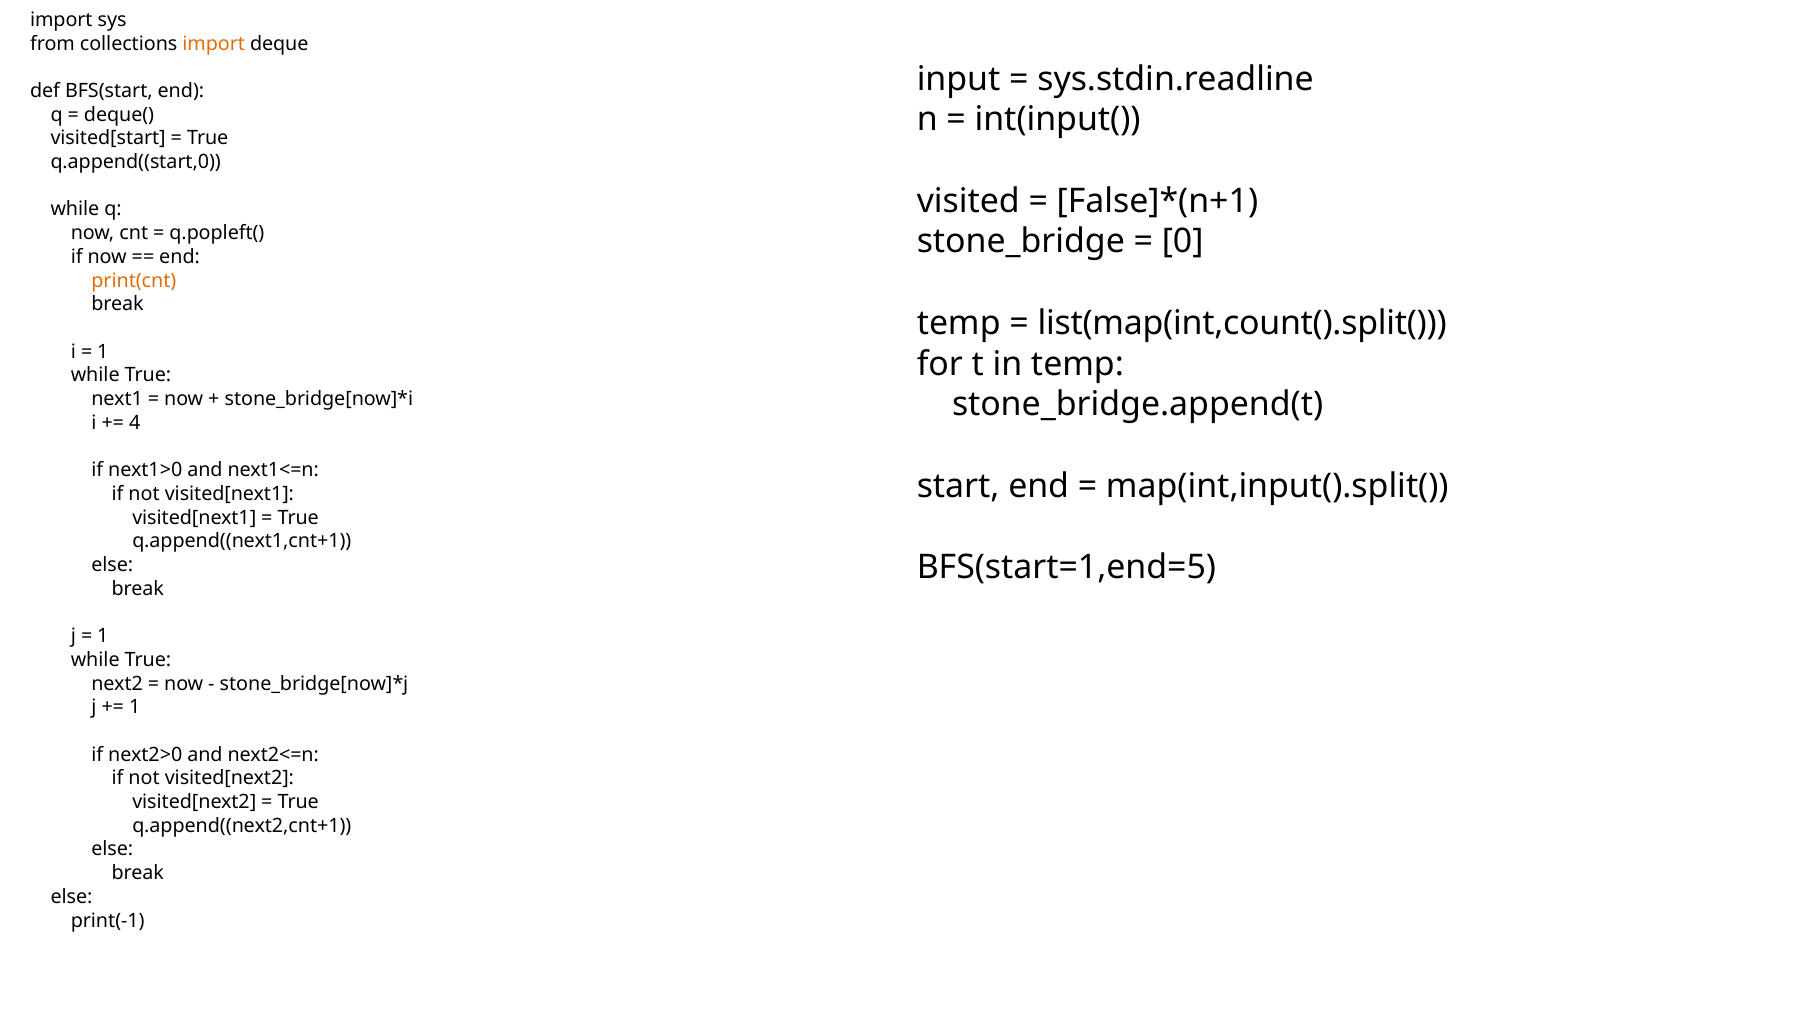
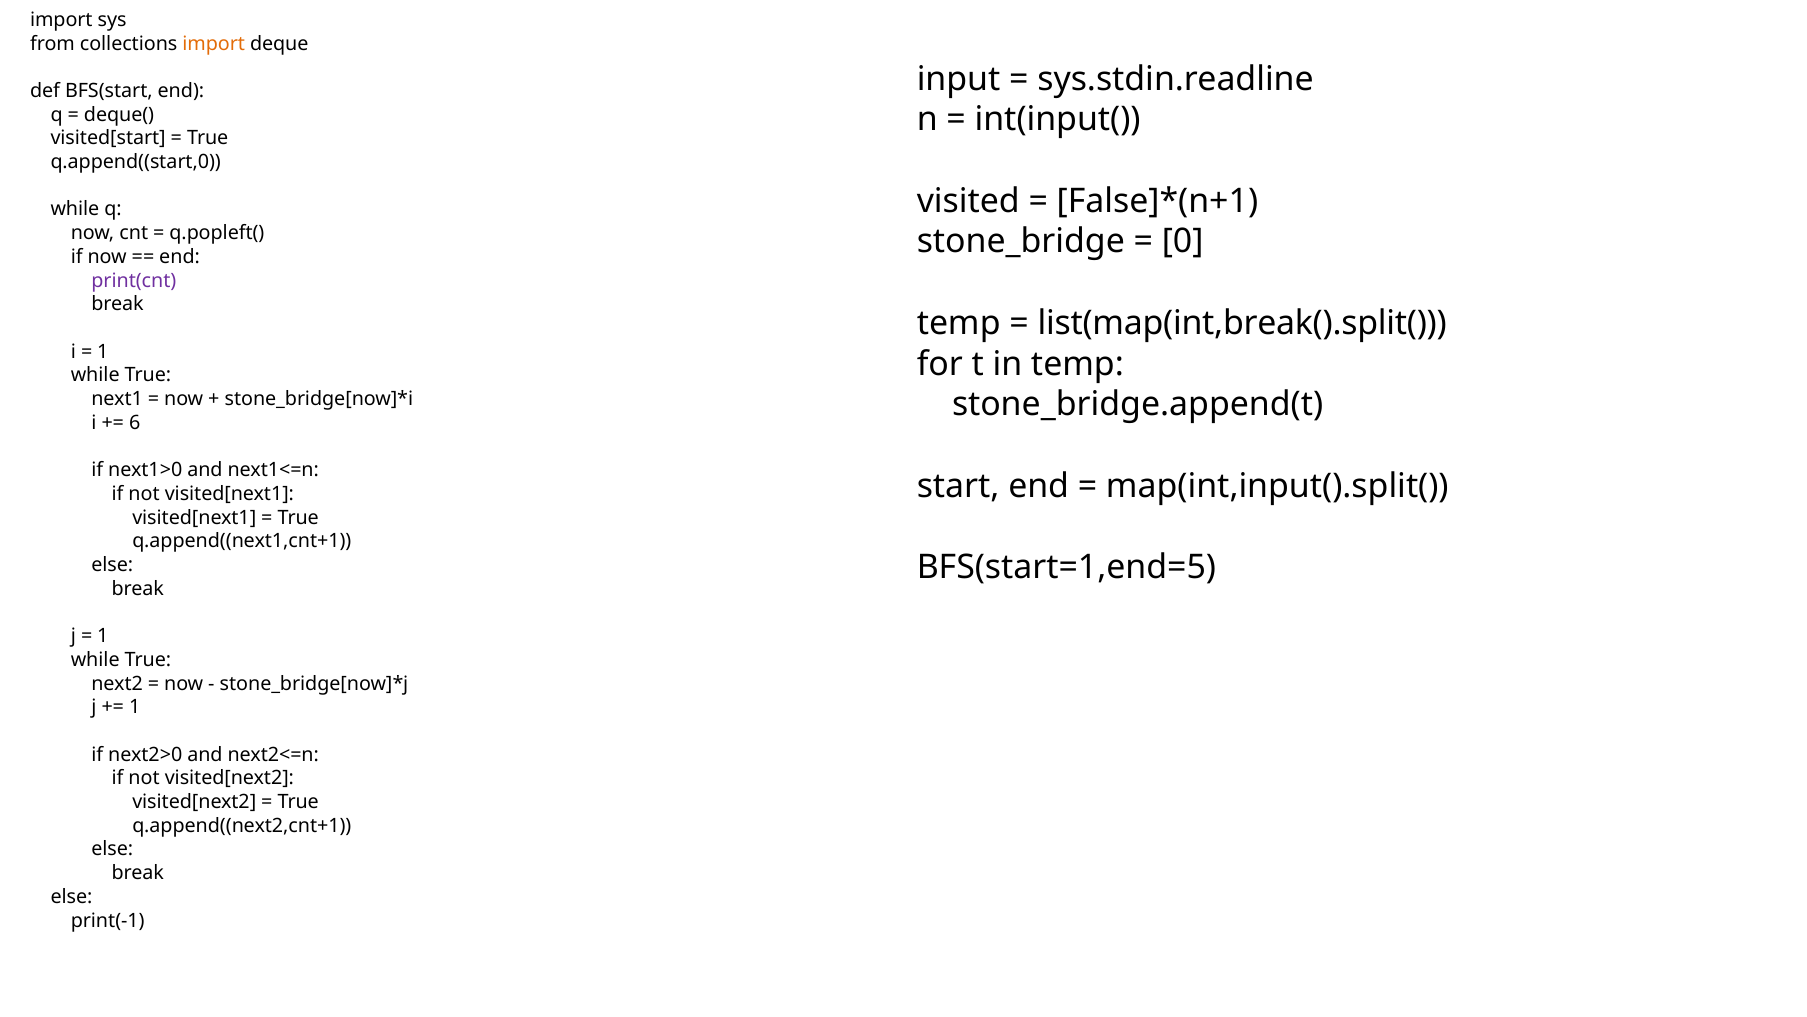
print(cnt colour: orange -> purple
list(map(int,count().split(: list(map(int,count().split( -> list(map(int,break().split(
4: 4 -> 6
